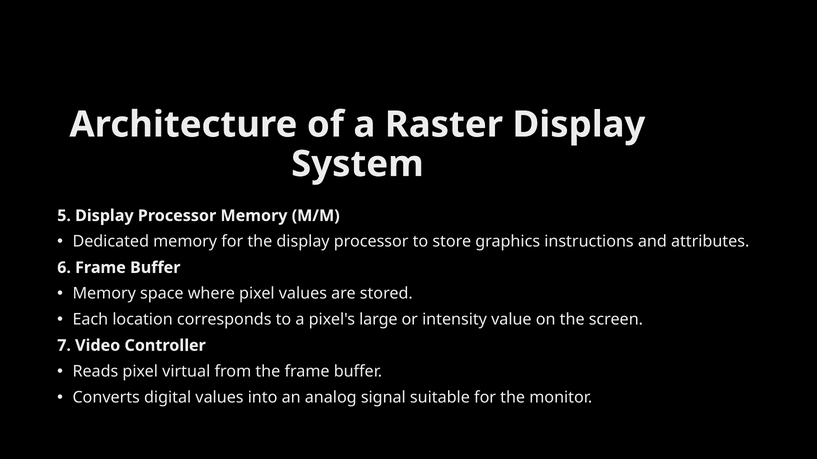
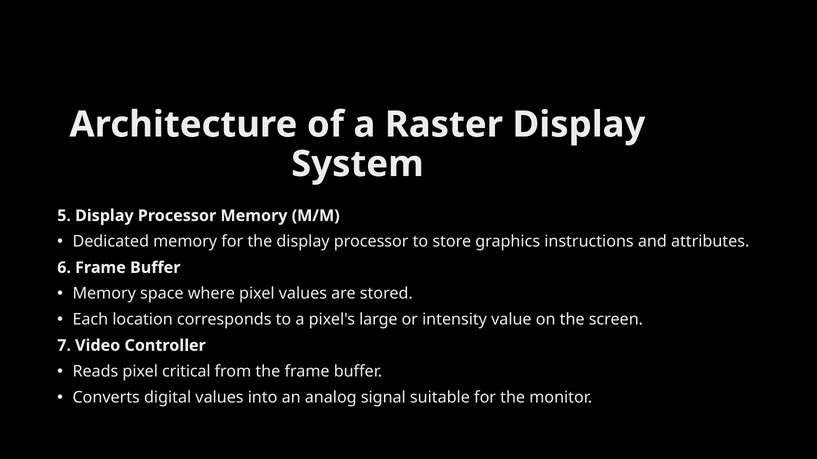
virtual: virtual -> critical
